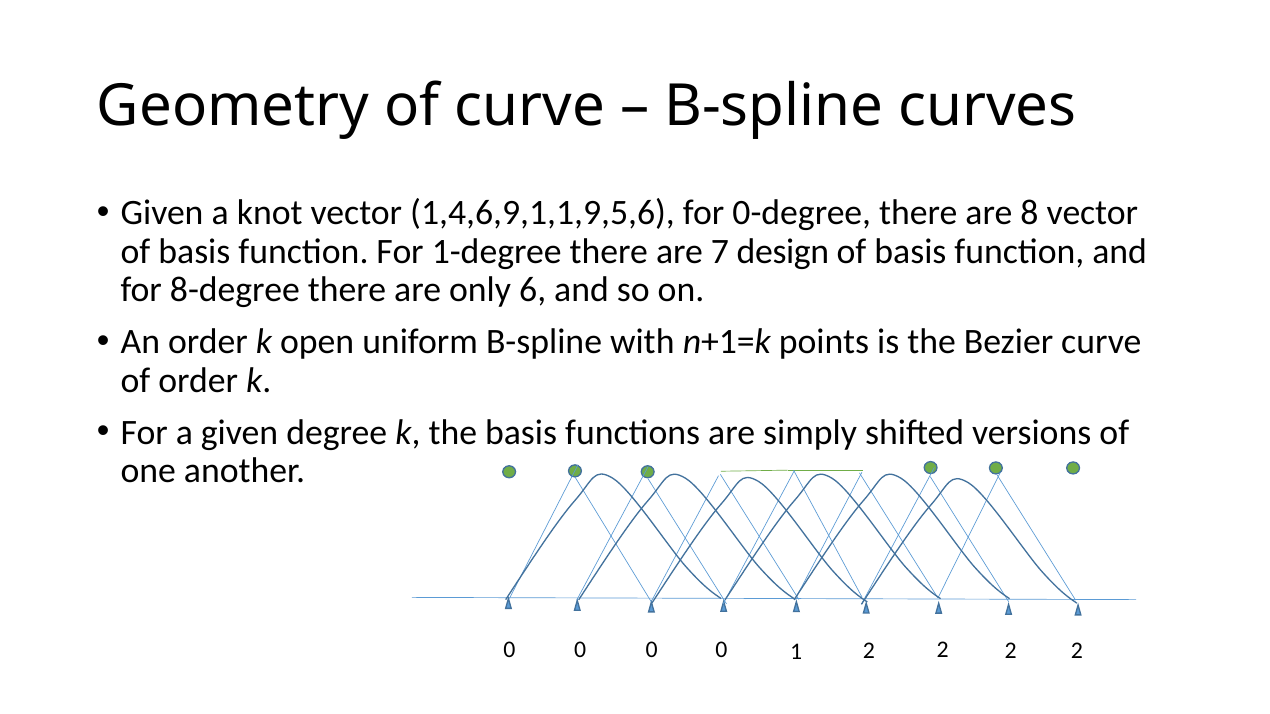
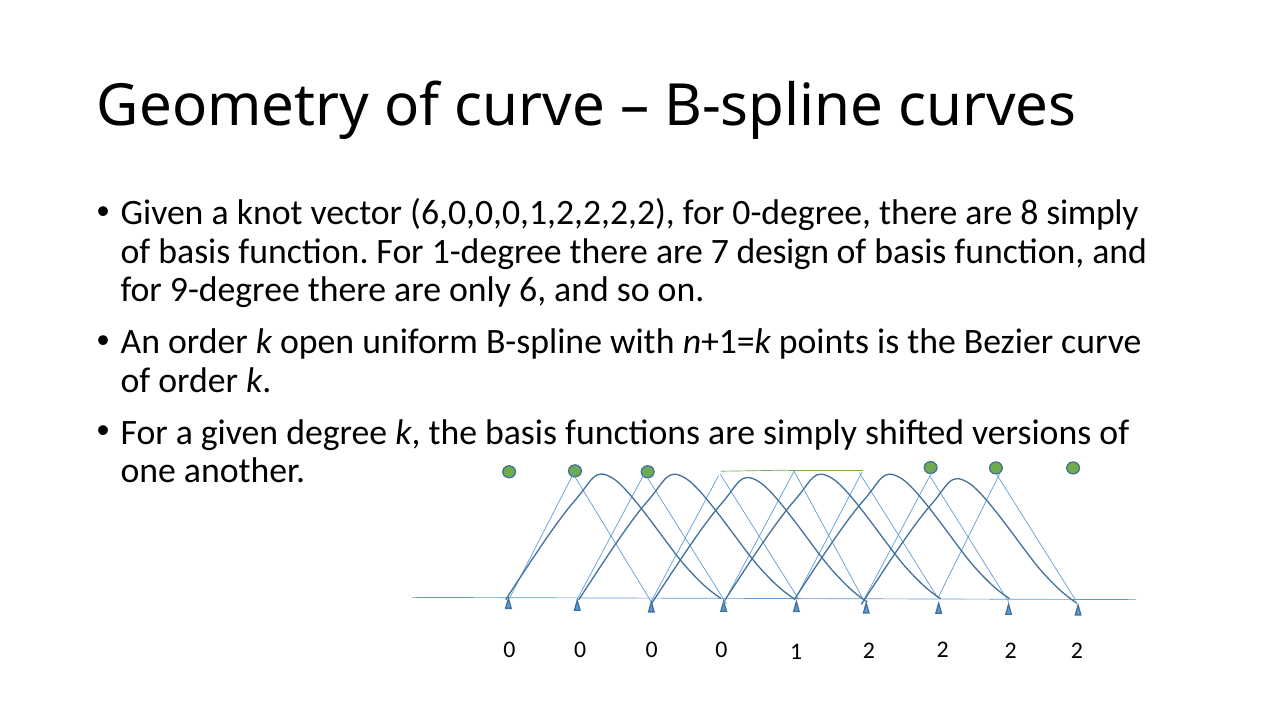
1,4,6,9,1,1,9,5,6: 1,4,6,9,1,1,9,5,6 -> 6,0,0,0,1,2,2,2,2
8 vector: vector -> simply
8-degree: 8-degree -> 9-degree
